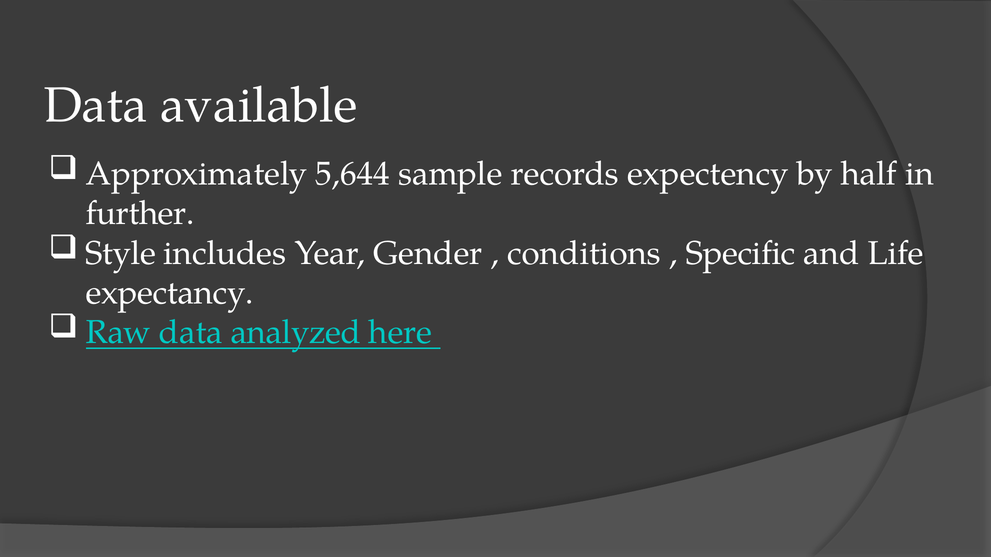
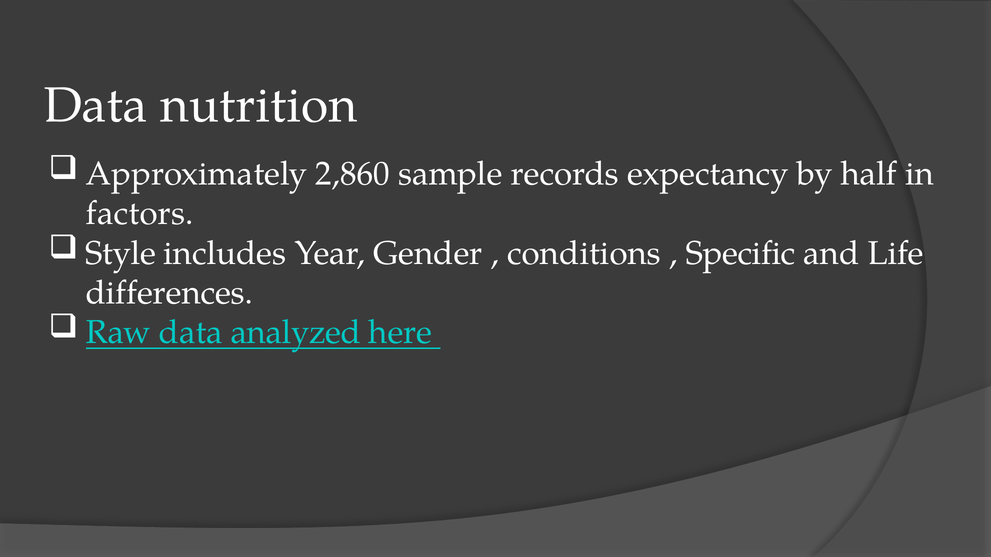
available: available -> nutrition
5,644: 5,644 -> 2,860
expectency: expectency -> expectancy
further: further -> factors
expectancy: expectancy -> differences
